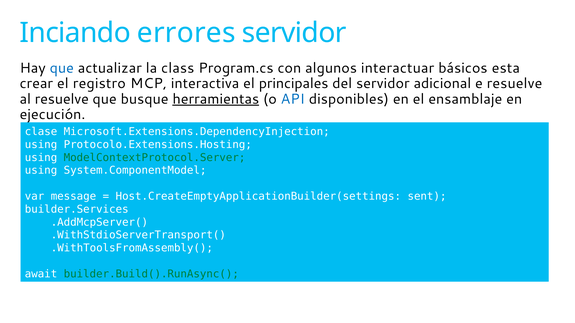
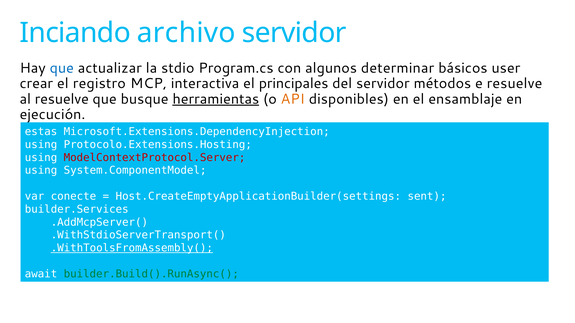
errores: errores -> archivo
class: class -> stdio
interactuar: interactuar -> determinar
esta: esta -> user
adicional: adicional -> métodos
API colour: blue -> orange
clase: clase -> estas
ModelContextProtocol.Server colour: green -> red
message: message -> conecte
.WithToolsFromAssembly( underline: none -> present
